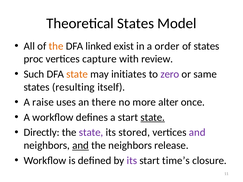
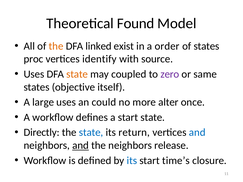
Theoretical States: States -> Found
capture: capture -> identify
review: review -> source
Such at (34, 74): Such -> Uses
initiates: initiates -> coupled
resulting: resulting -> objective
raise: raise -> large
there: there -> could
state at (153, 117) underline: present -> none
state at (91, 133) colour: purple -> blue
stored: stored -> return
and at (197, 133) colour: purple -> blue
its at (132, 161) colour: purple -> blue
